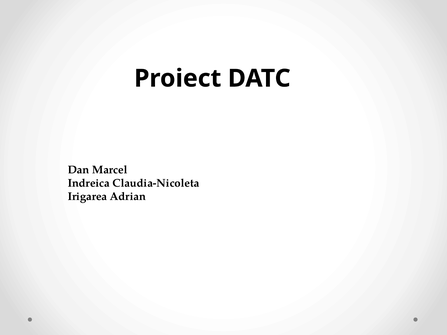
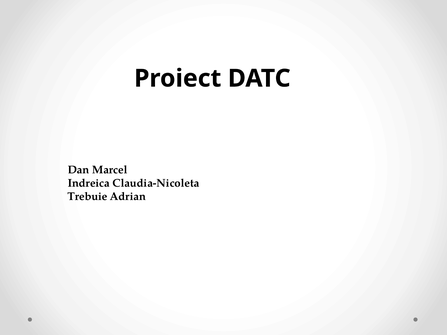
Irigarea: Irigarea -> Trebuie
